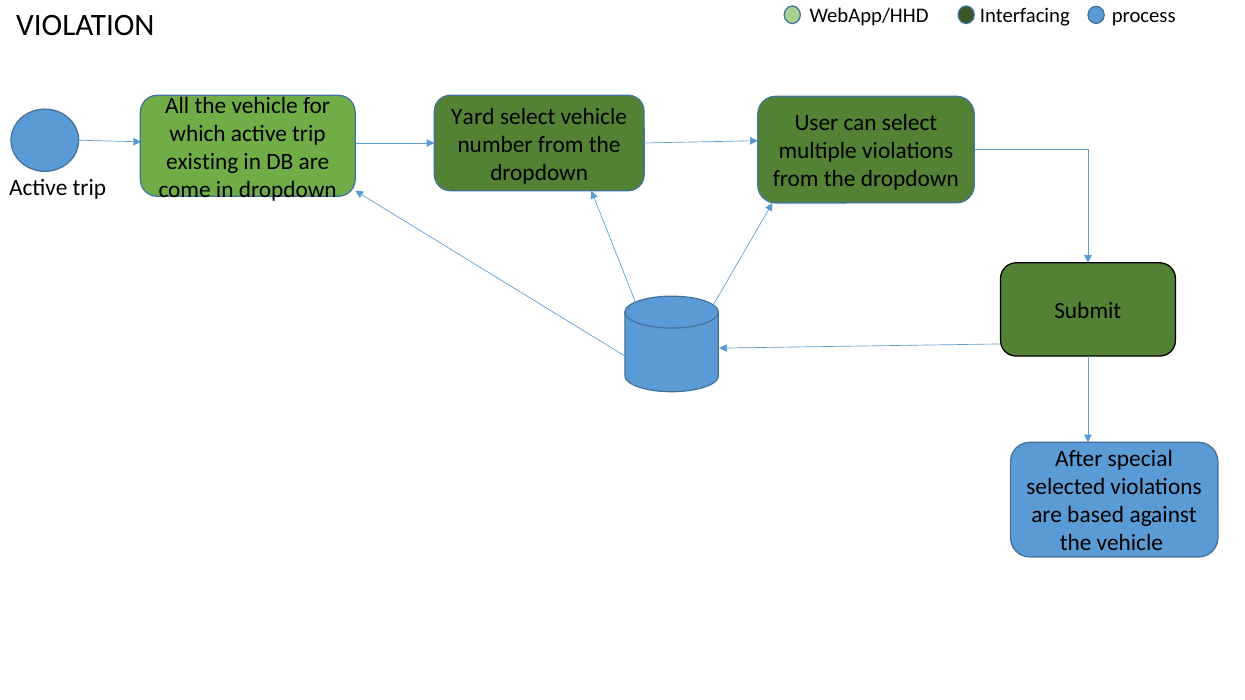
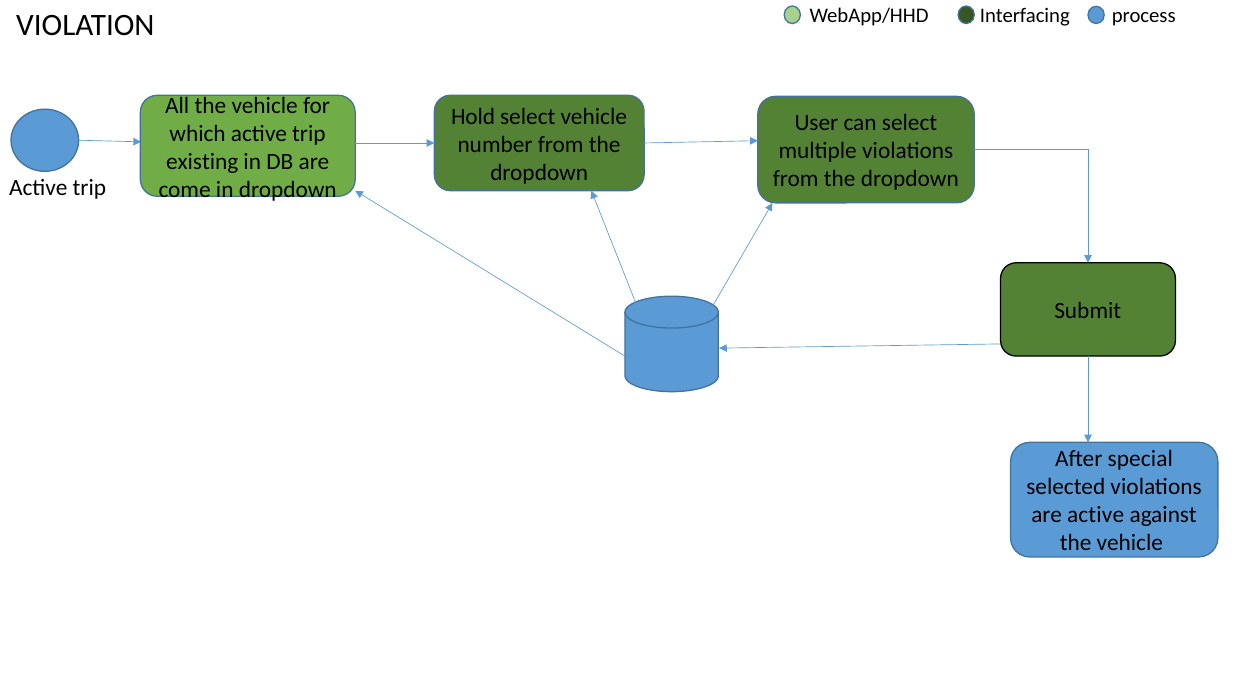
Yard: Yard -> Hold
are based: based -> active
